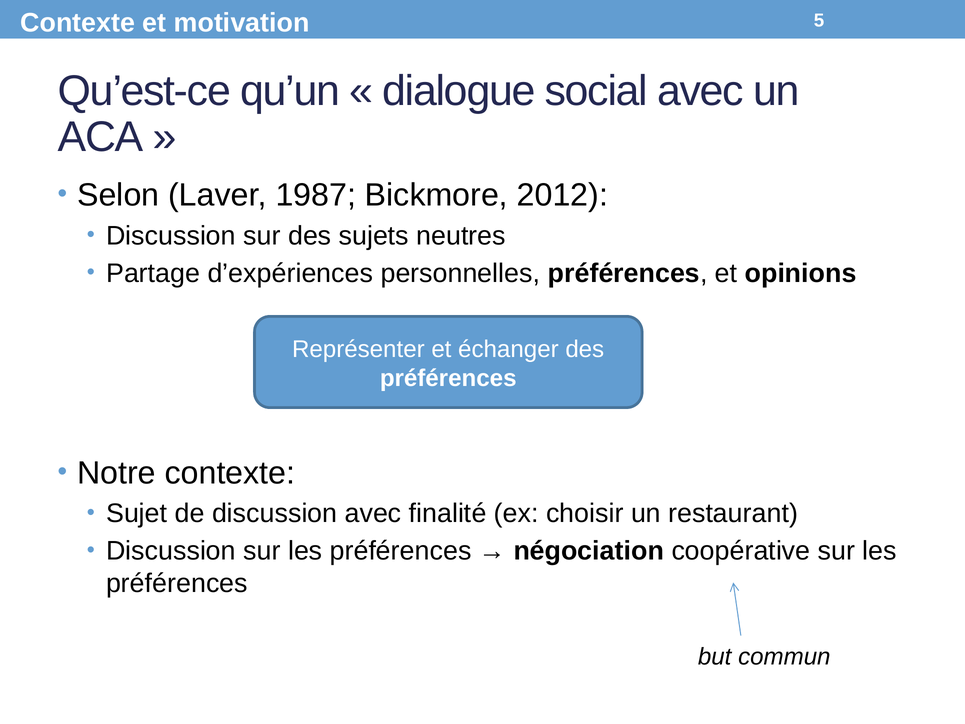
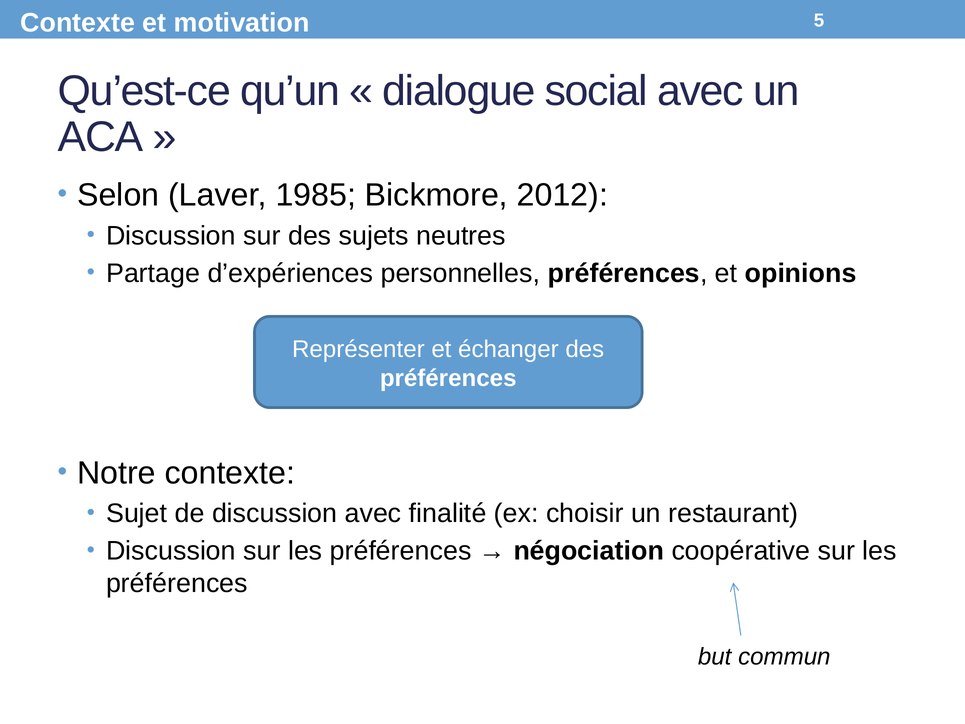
1987: 1987 -> 1985
